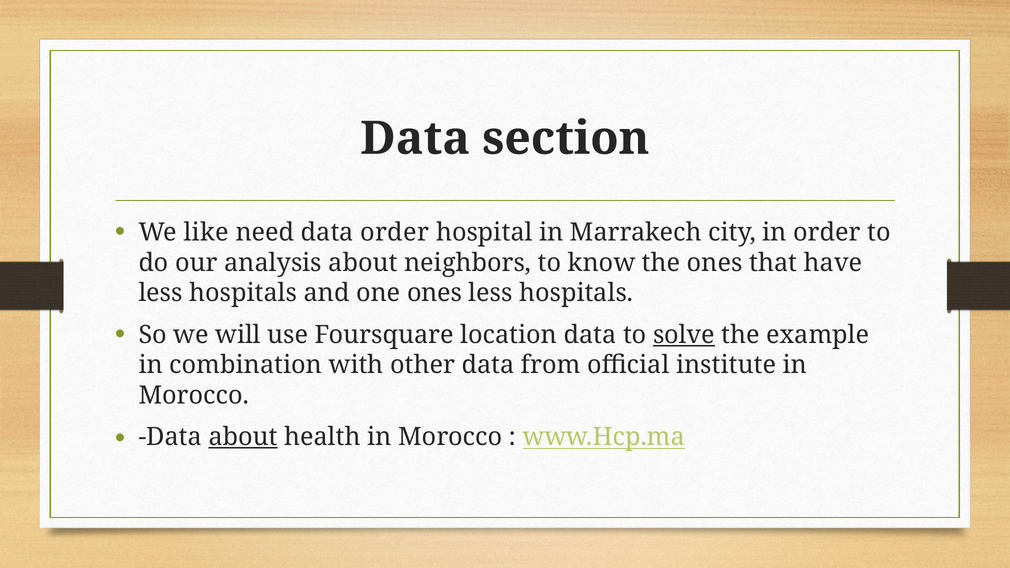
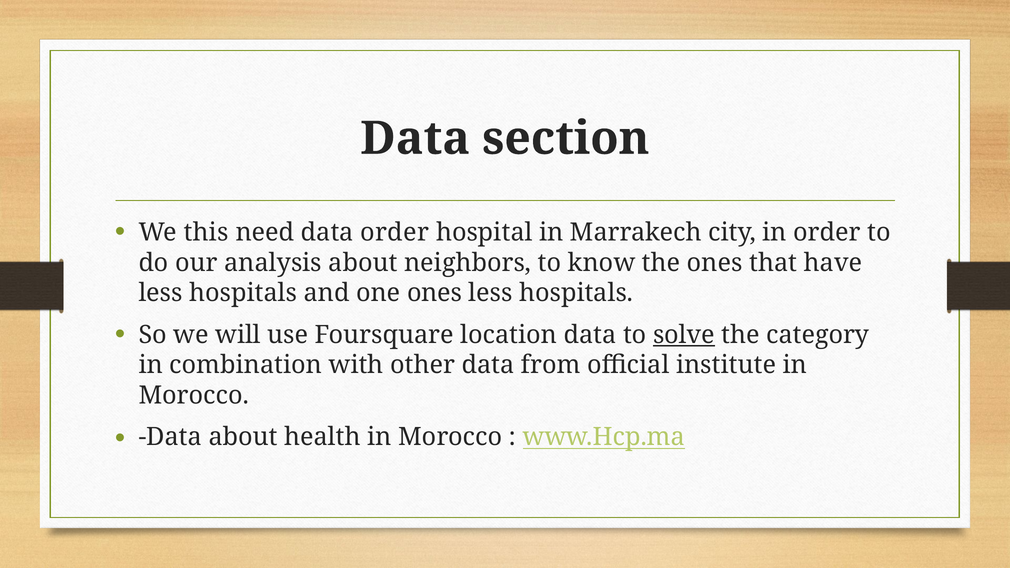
like: like -> this
example: example -> category
about at (243, 437) underline: present -> none
